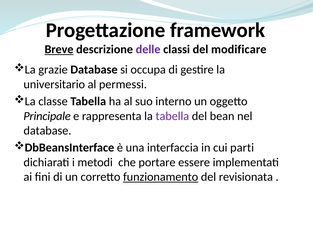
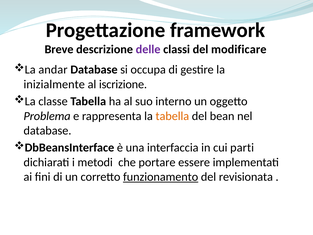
Breve underline: present -> none
grazie: grazie -> andar
universitario: universitario -> inizialmente
permessi: permessi -> iscrizione
Principale: Principale -> Problema
tabella at (172, 116) colour: purple -> orange
